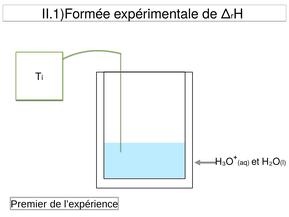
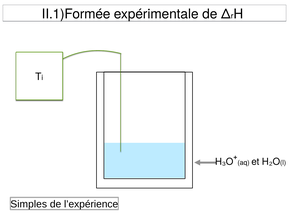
Premier: Premier -> Simples
